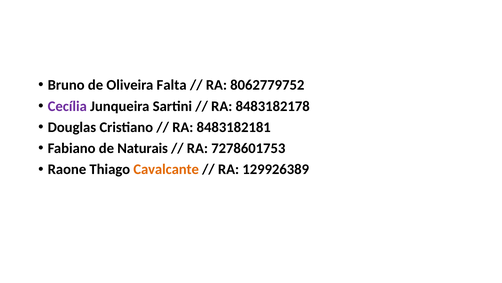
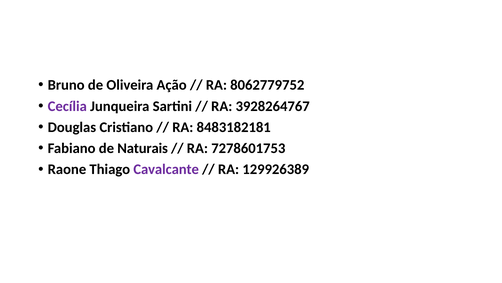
Falta: Falta -> Ação
8483182178: 8483182178 -> 3928264767
Cavalcante colour: orange -> purple
